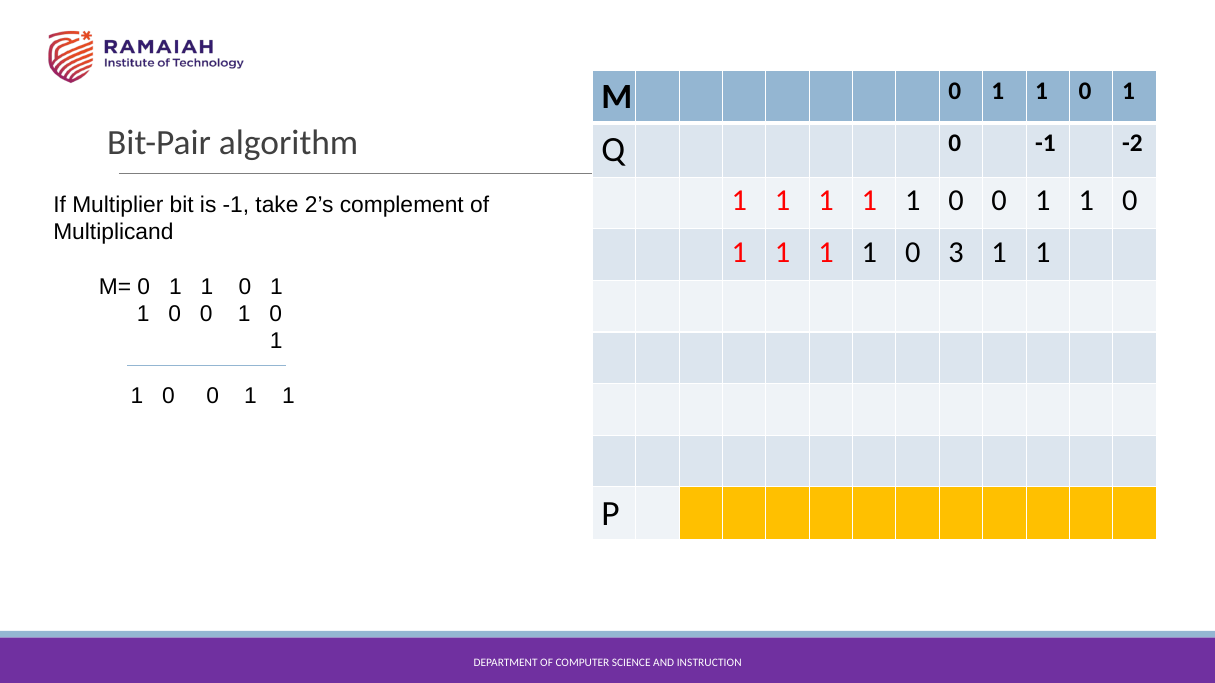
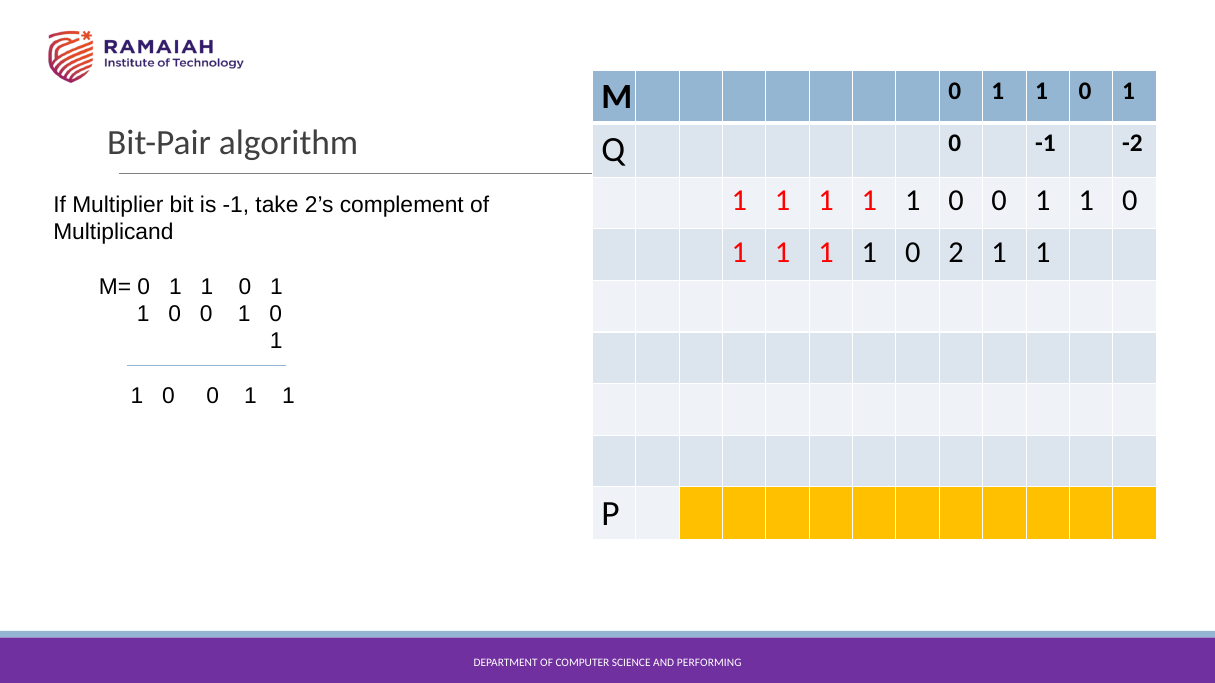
3: 3 -> 2
INSTRUCTION: INSTRUCTION -> PERFORMING
